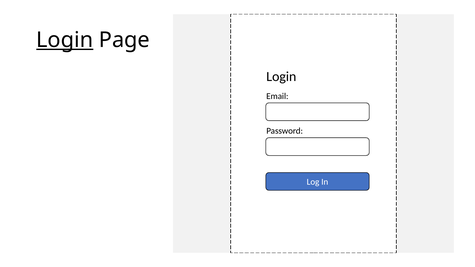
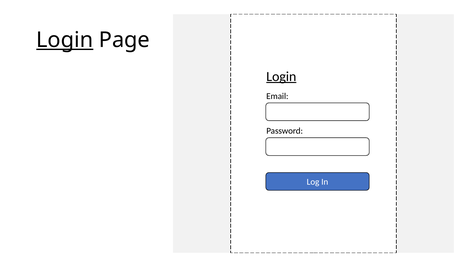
Login at (281, 77) underline: none -> present
